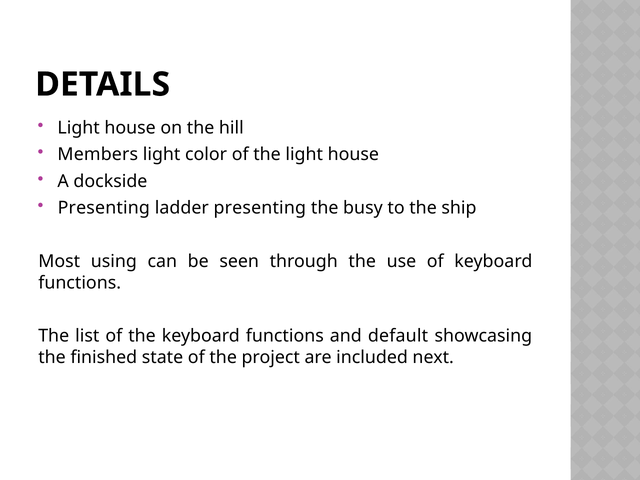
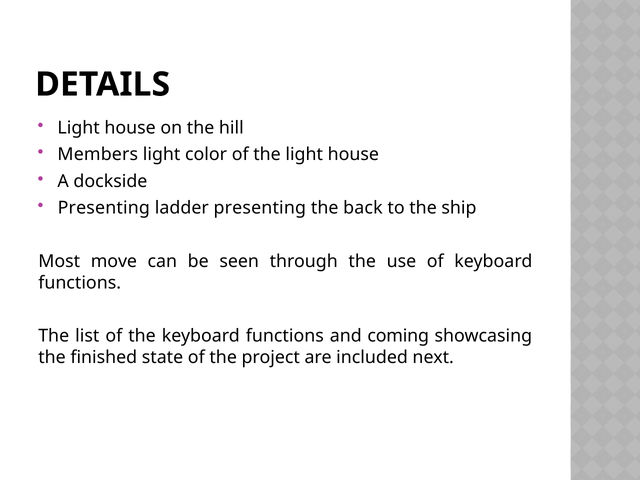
busy: busy -> back
using: using -> move
default: default -> coming
